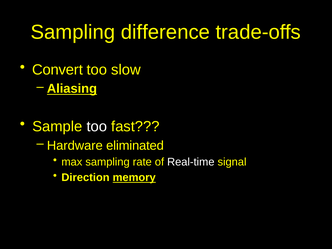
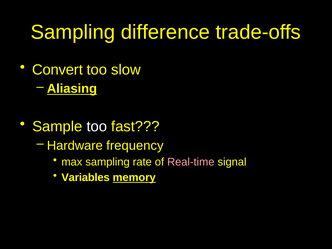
eliminated: eliminated -> frequency
Real-time colour: white -> pink
Direction: Direction -> Variables
